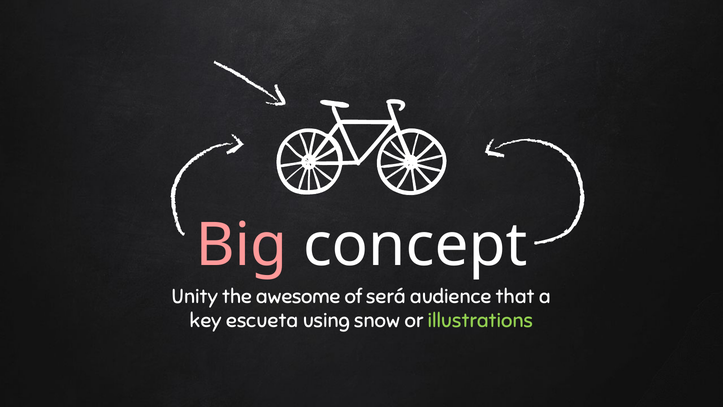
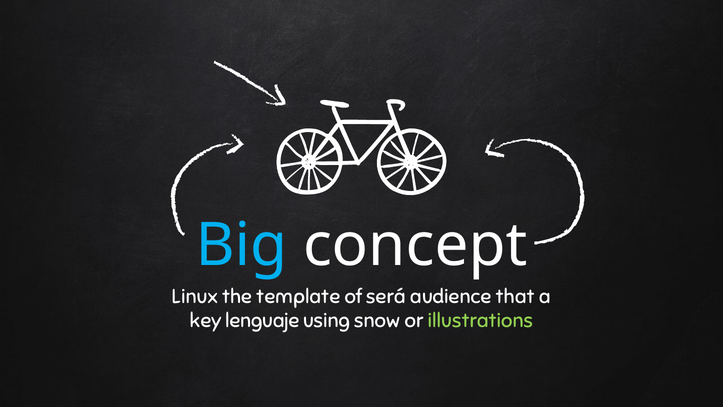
Big colour: pink -> light blue
Unity: Unity -> Linux
awesome: awesome -> template
escueta: escueta -> lenguaje
